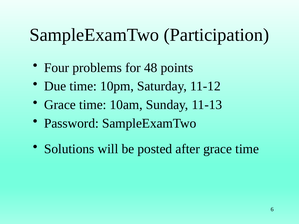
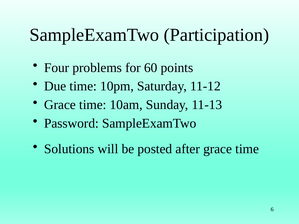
48: 48 -> 60
